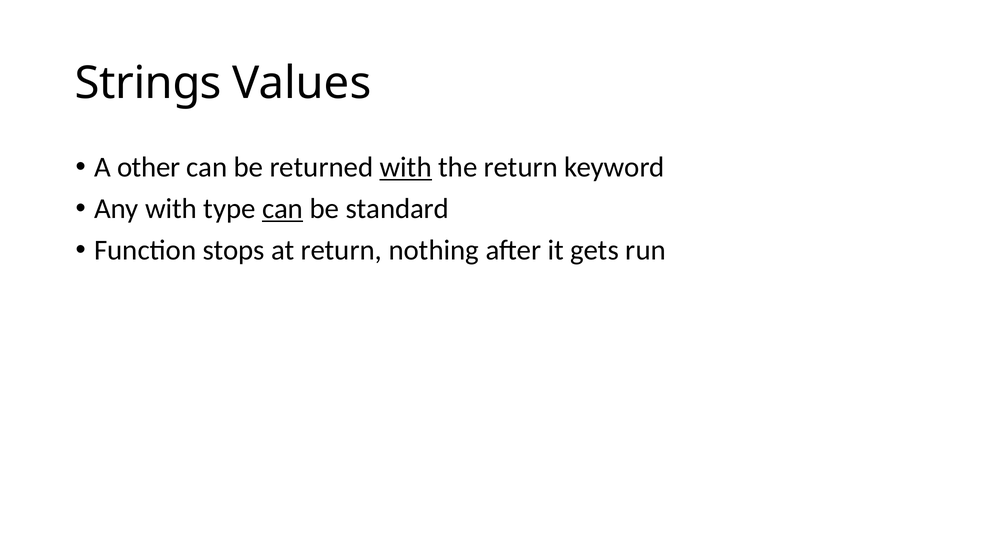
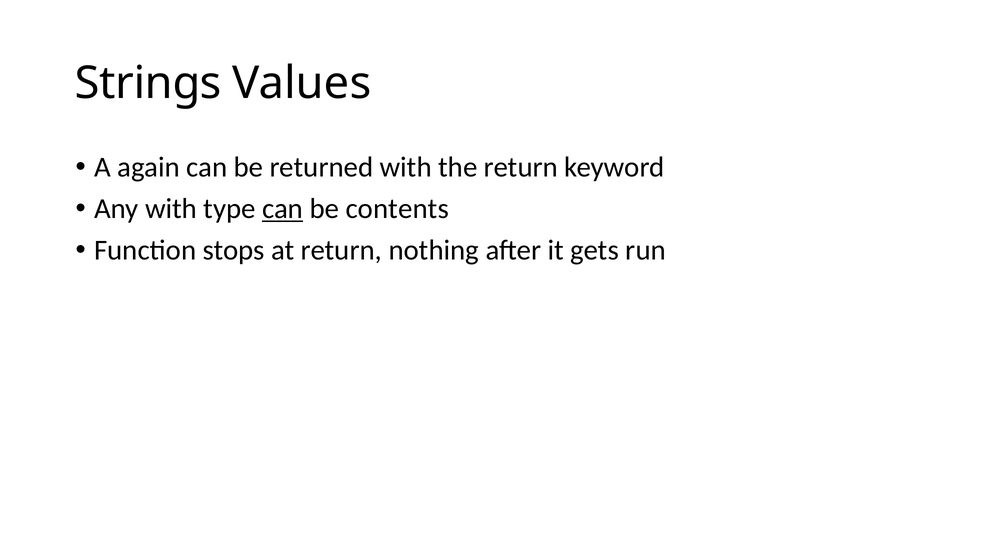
other: other -> again
with at (406, 168) underline: present -> none
standard: standard -> contents
